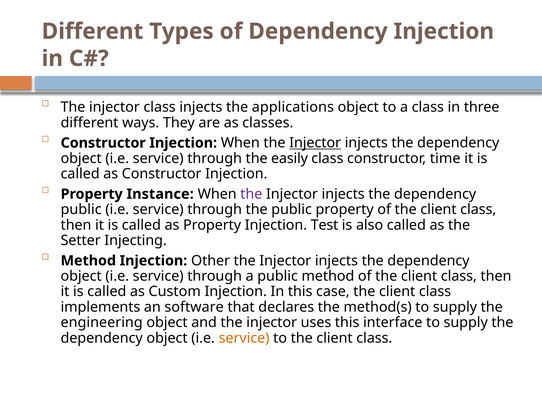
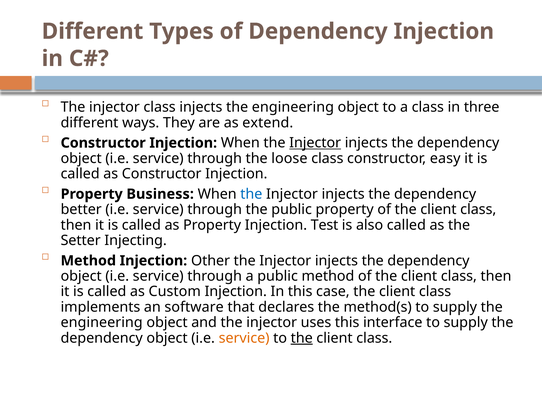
injects the applications: applications -> engineering
classes: classes -> extend
easily: easily -> loose
time: time -> easy
Instance: Instance -> Business
the at (251, 194) colour: purple -> blue
public at (81, 209): public -> better
the at (302, 338) underline: none -> present
